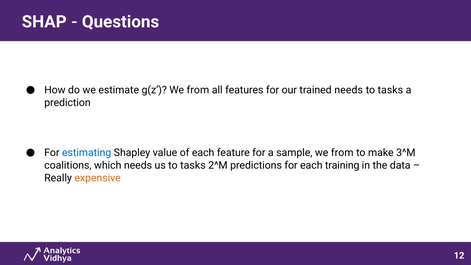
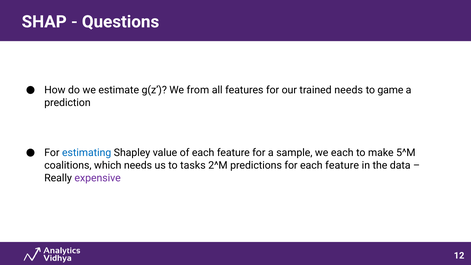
tasks at (390, 90): tasks -> game
sample we from: from -> each
3^M: 3^M -> 5^M
for each training: training -> feature
expensive colour: orange -> purple
